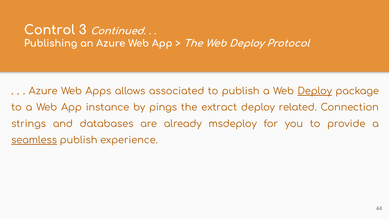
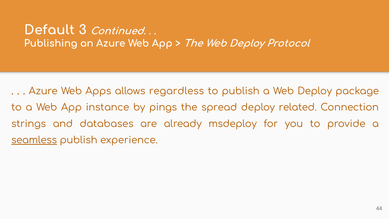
Control: Control -> Default
associated: associated -> regardless
Deploy at (315, 91) underline: present -> none
extract: extract -> spread
